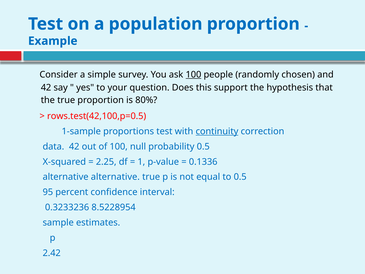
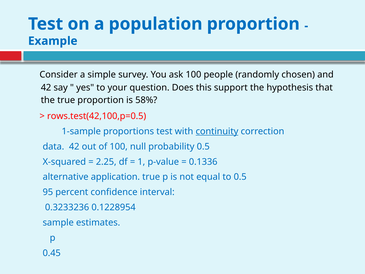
100 at (193, 75) underline: present -> none
80%: 80% -> 58%
alternative alternative: alternative -> application
8.5228954: 8.5228954 -> 0.1228954
2.42: 2.42 -> 0.45
